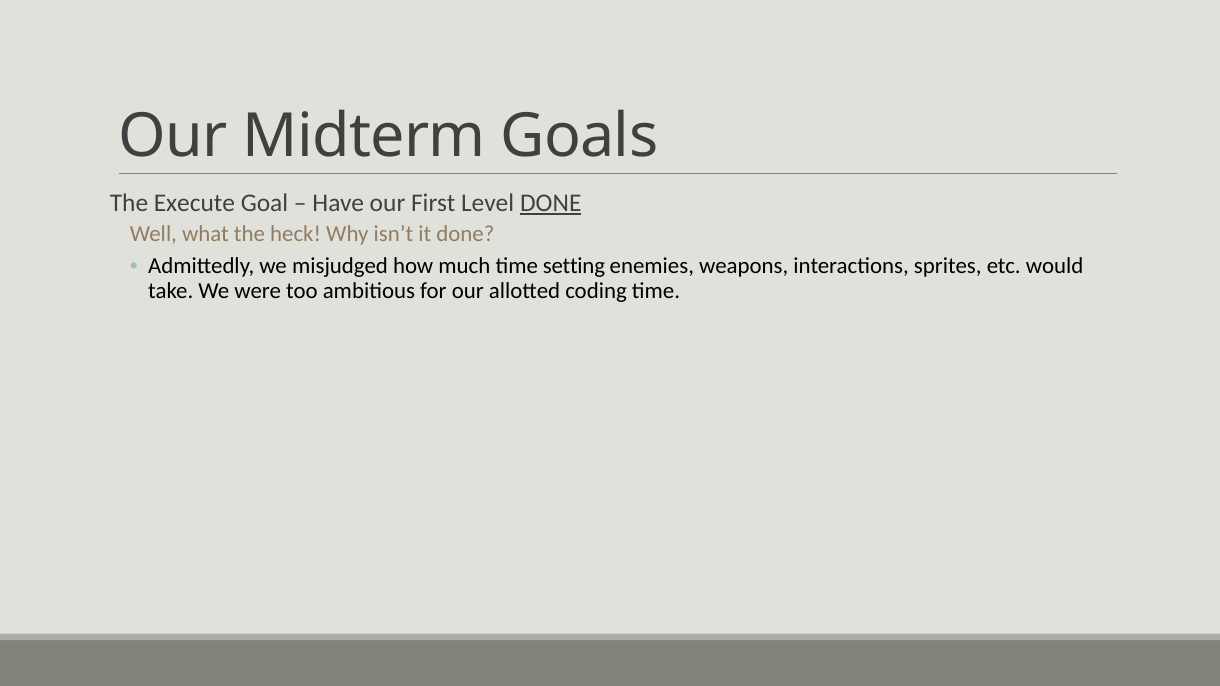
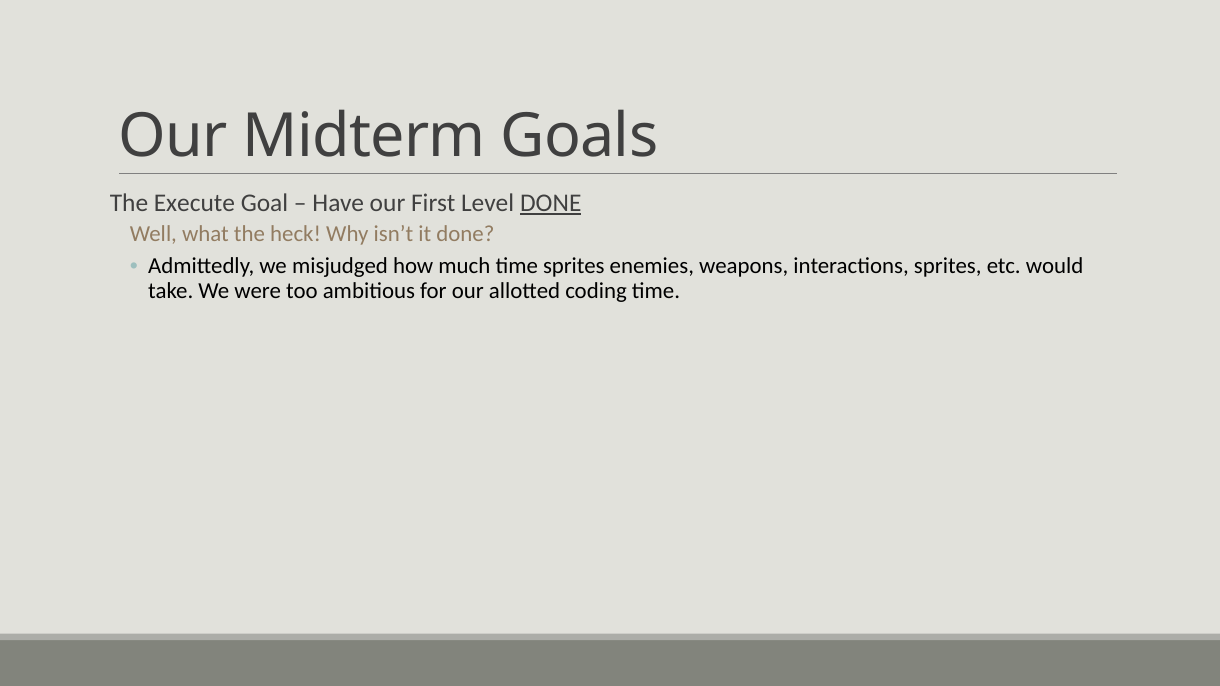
time setting: setting -> sprites
